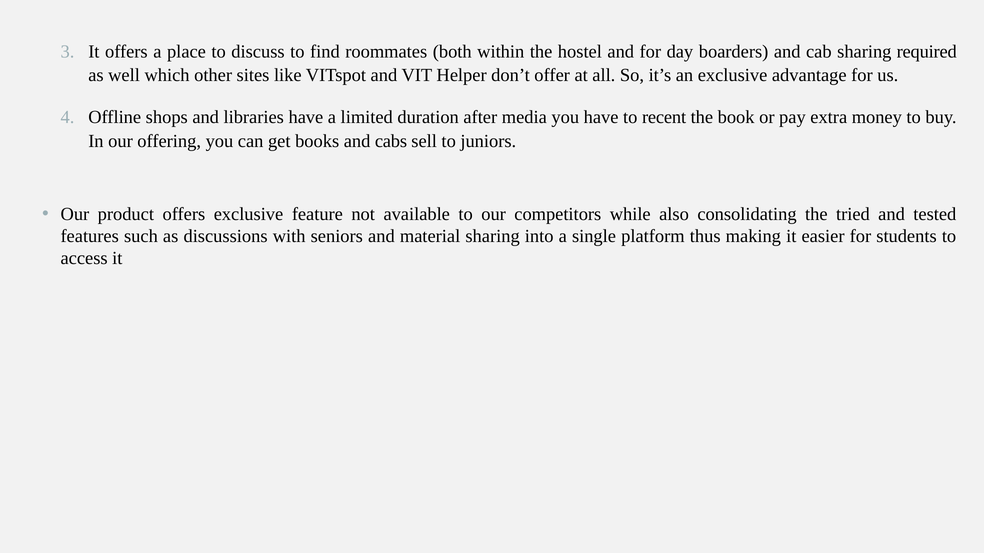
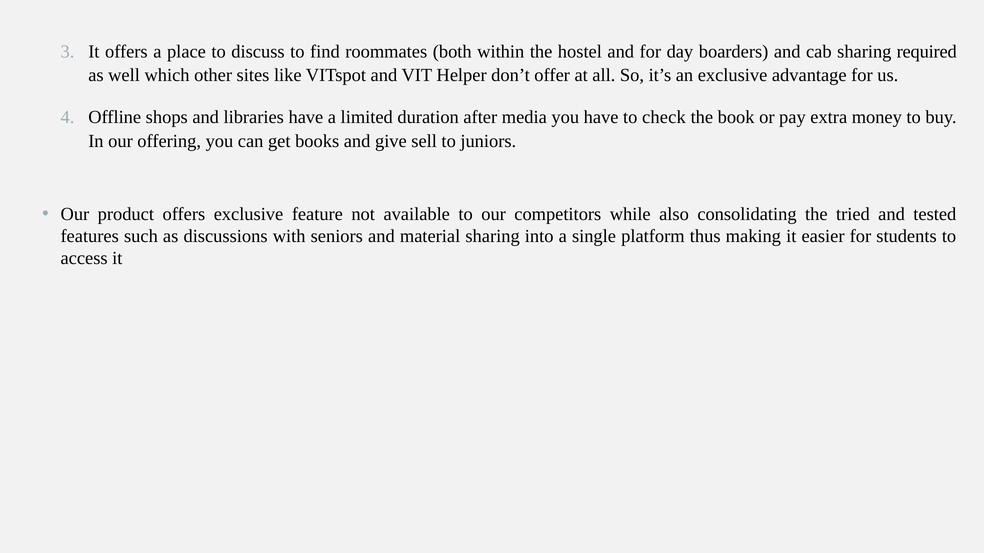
recent: recent -> check
cabs: cabs -> give
